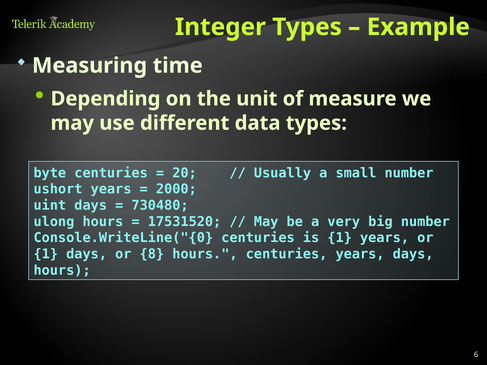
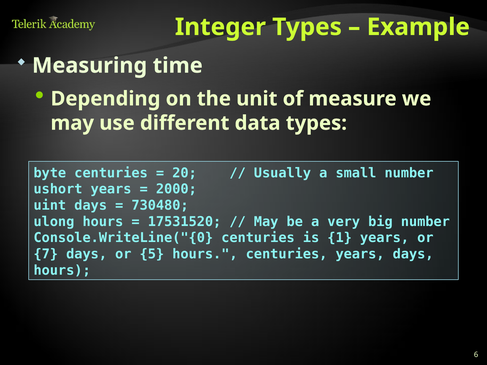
1 at (46, 254): 1 -> 7
8: 8 -> 5
